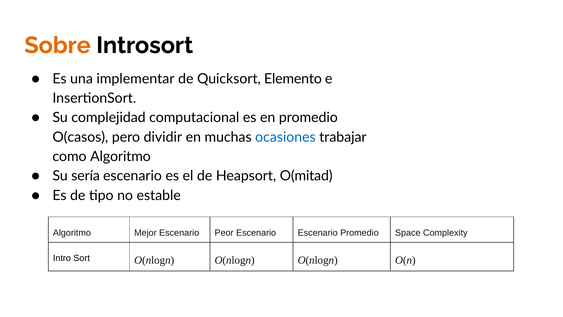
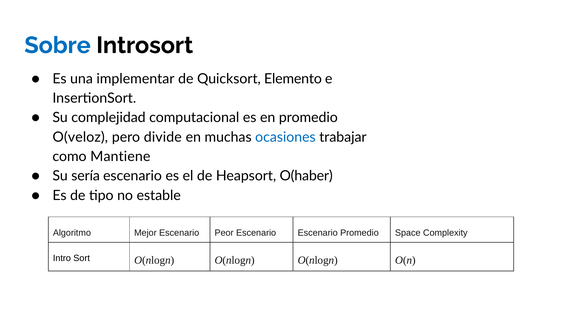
Sobre colour: orange -> blue
O(casos: O(casos -> O(veloz
dividir: dividir -> divide
como Algoritmo: Algoritmo -> Mantiene
O(mitad: O(mitad -> O(haber
